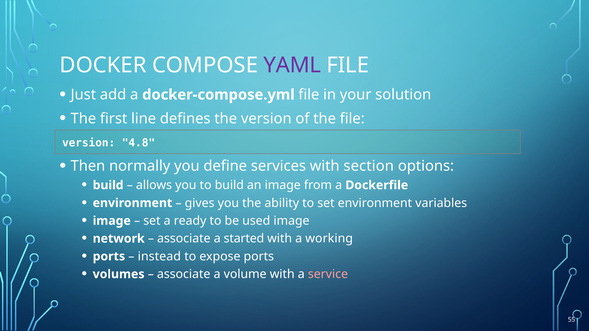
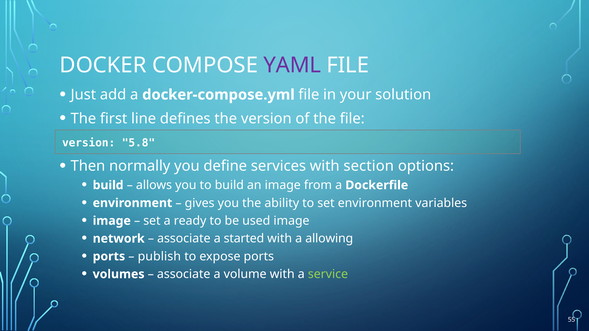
4.8: 4.8 -> 5.8
working: working -> allowing
instead: instead -> publish
service colour: pink -> light green
